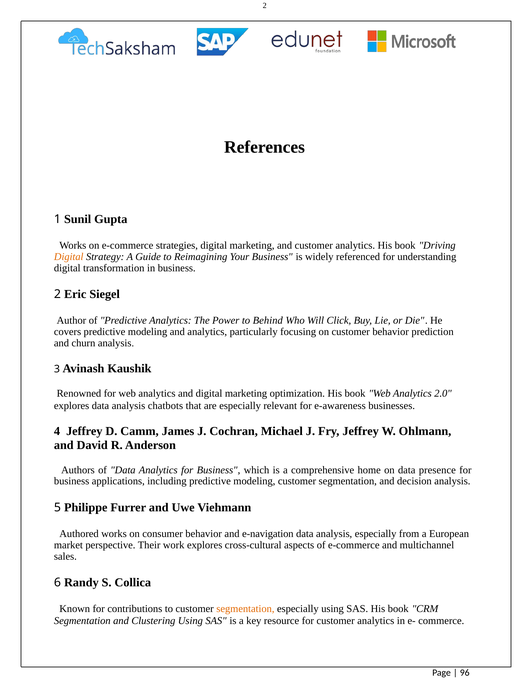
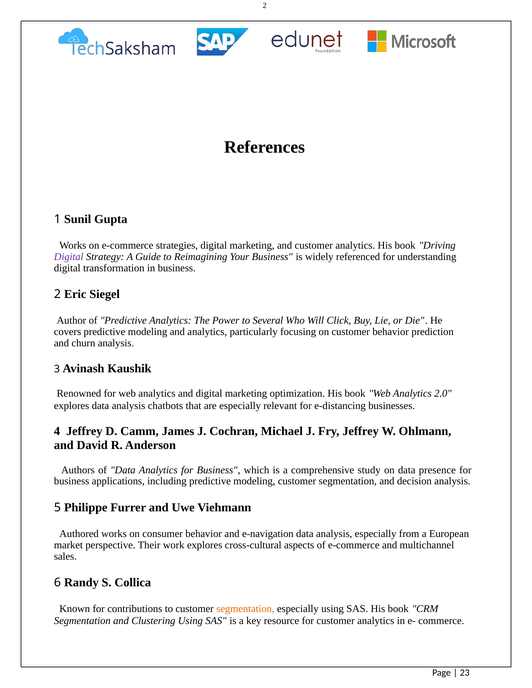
Digital at (69, 257) colour: orange -> purple
Behind: Behind -> Several
e-awareness: e-awareness -> e-distancing
home: home -> study
96: 96 -> 23
